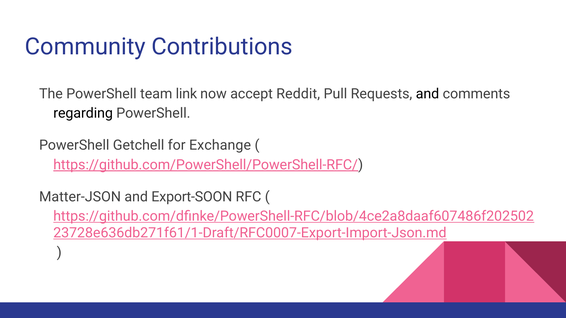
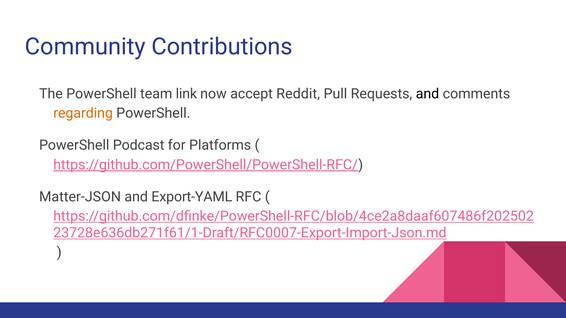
regarding colour: black -> orange
Getchell: Getchell -> Podcast
Exchange: Exchange -> Platforms
Export-SOON: Export-SOON -> Export-YAML
